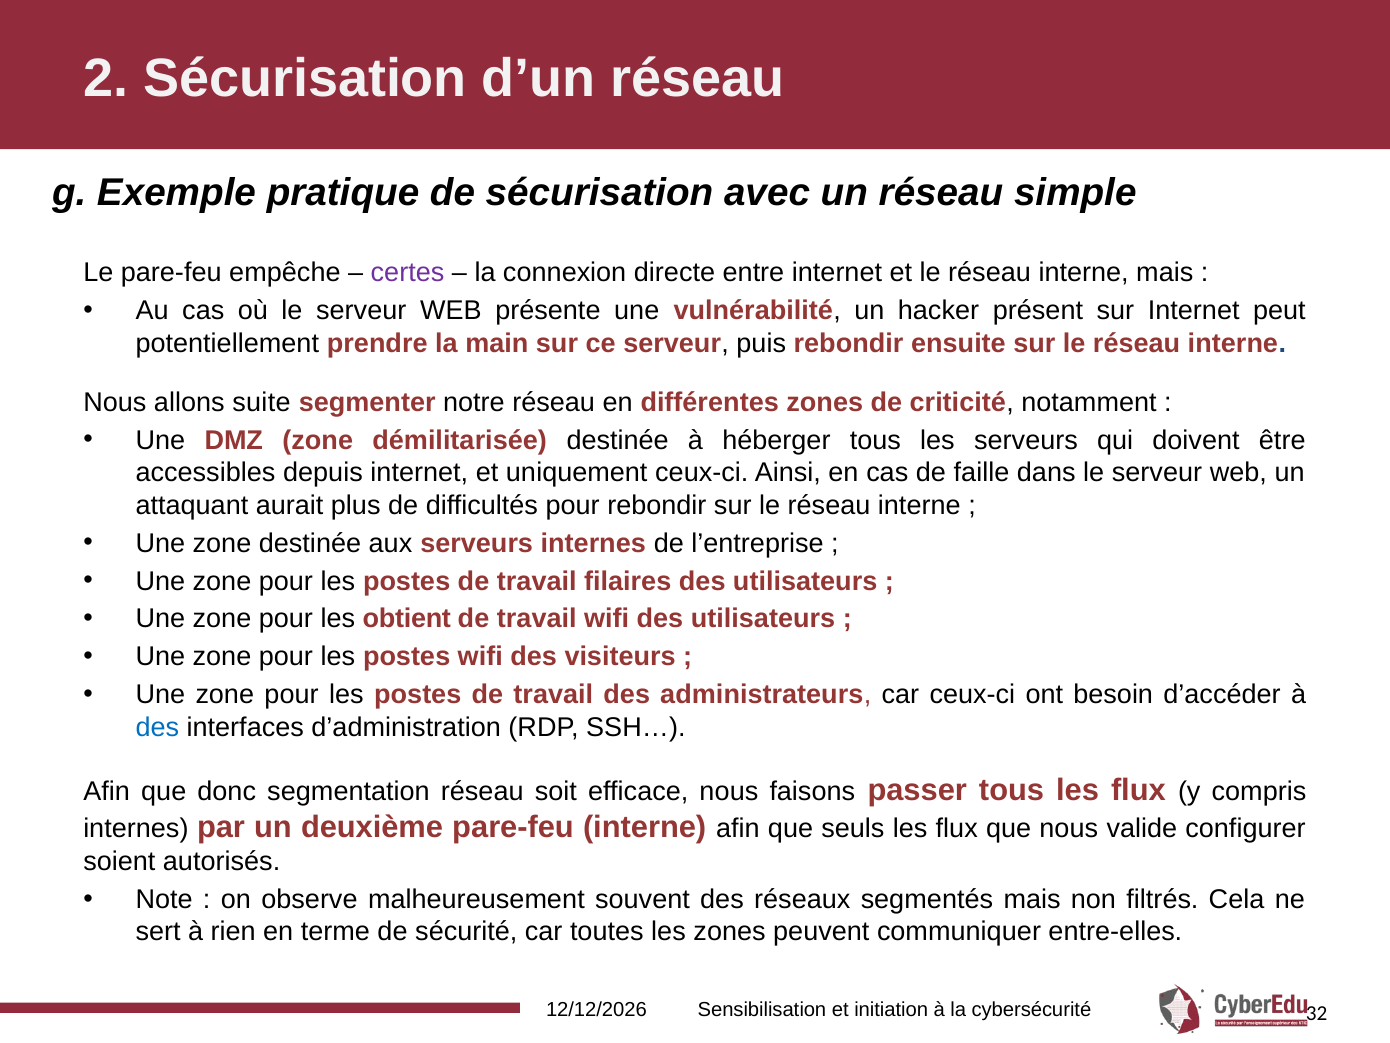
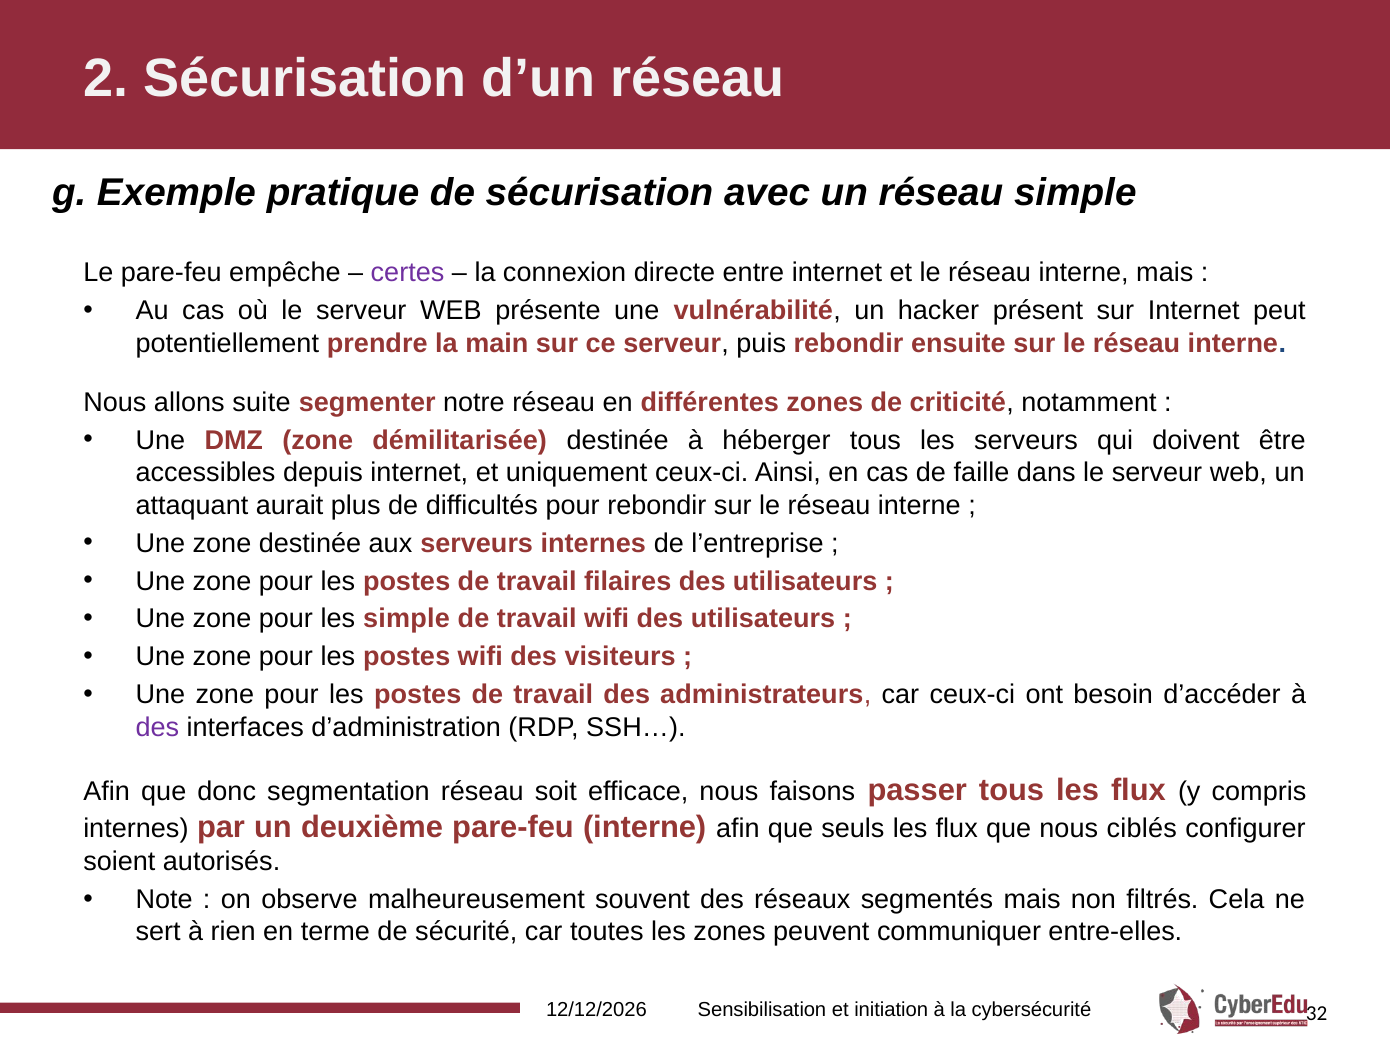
les obtient: obtient -> simple
des at (157, 727) colour: blue -> purple
valide: valide -> ciblés
